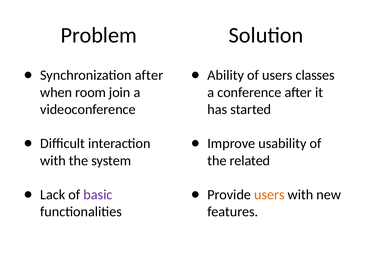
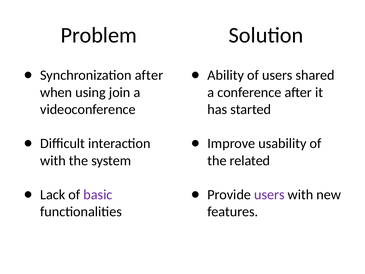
classes: classes -> shared
room: room -> using
users at (269, 195) colour: orange -> purple
